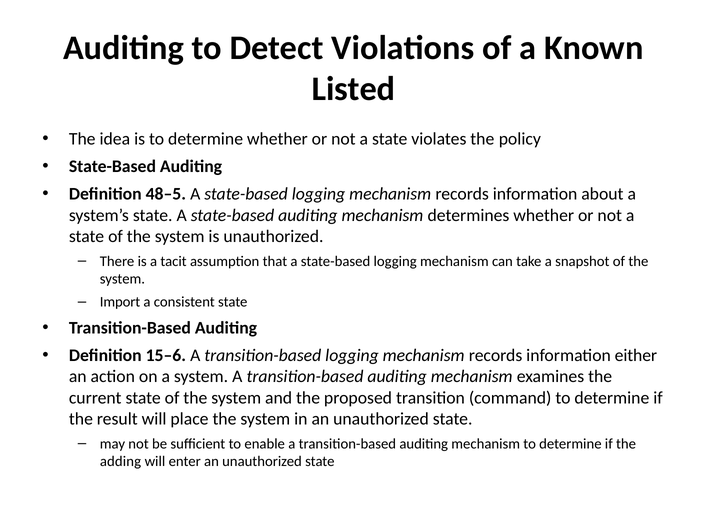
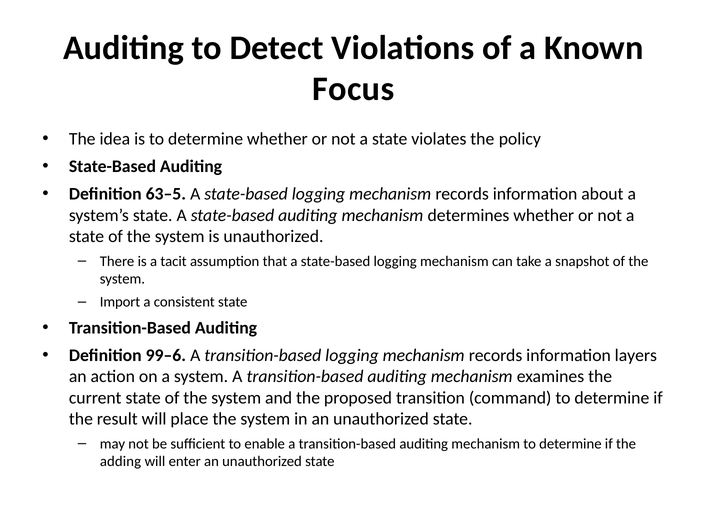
Listed: Listed -> Focus
48–5: 48–5 -> 63–5
15–6: 15–6 -> 99–6
either: either -> layers
